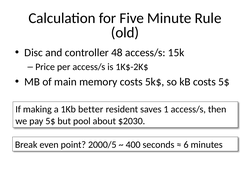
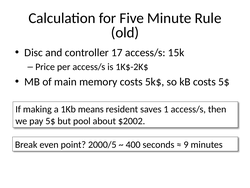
48: 48 -> 17
better: better -> means
$2030: $2030 -> $2002
6: 6 -> 9
